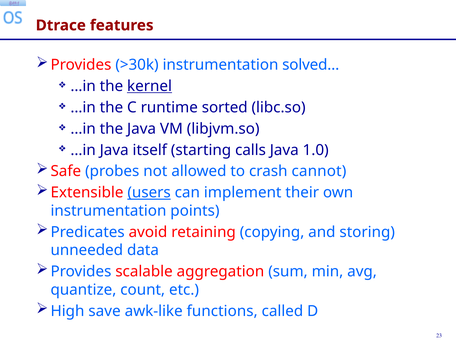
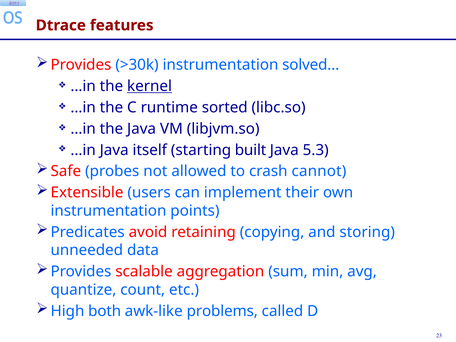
calls: calls -> built
1.0: 1.0 -> 5.3
users underline: present -> none
save: save -> both
functions: functions -> problems
